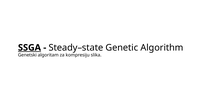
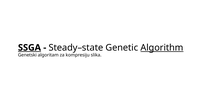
Algorithm underline: none -> present
